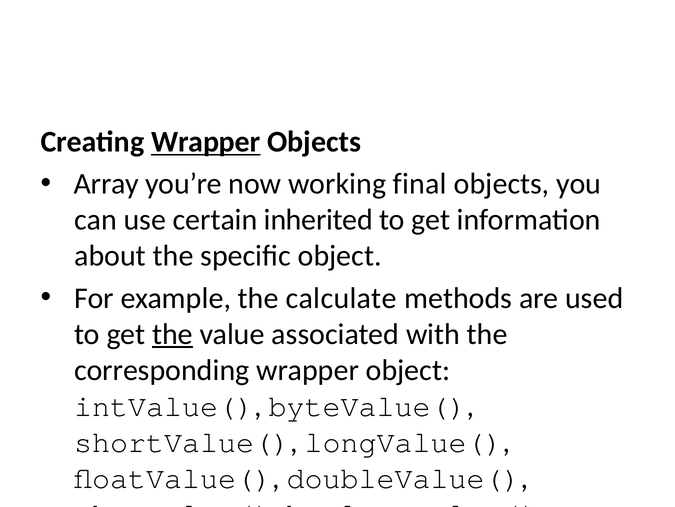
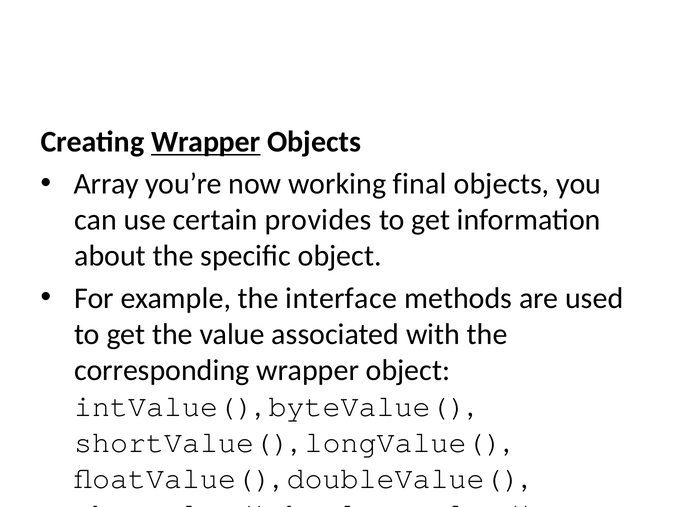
inherited: inherited -> provides
calculate: calculate -> interface
the at (172, 334) underline: present -> none
